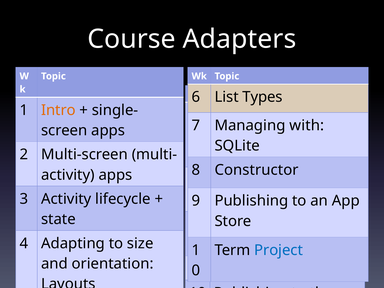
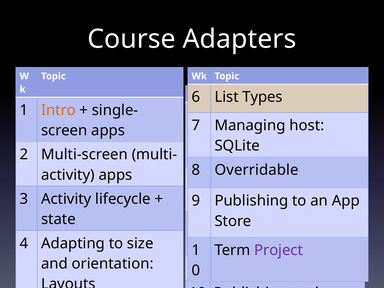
with: with -> host
Constructor: Constructor -> Overridable
Project colour: blue -> purple
